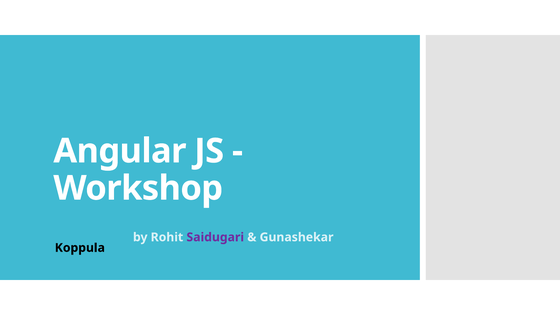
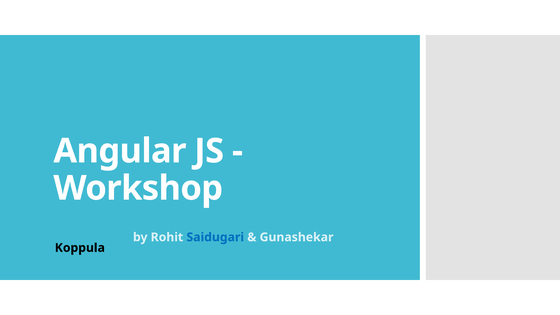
Saidugari colour: purple -> blue
